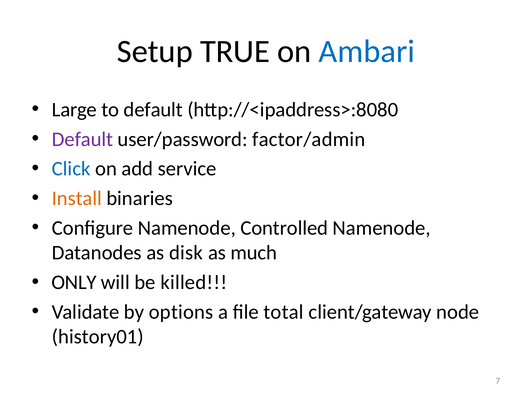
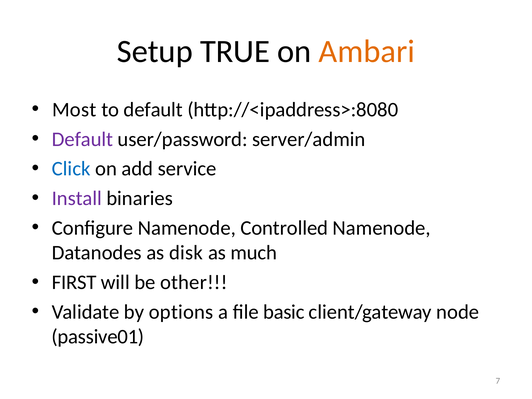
Ambari colour: blue -> orange
Large: Large -> Most
factor/admin: factor/admin -> server/admin
Install colour: orange -> purple
ONLY: ONLY -> FIRST
killed: killed -> other
total: total -> basic
history01: history01 -> passive01
